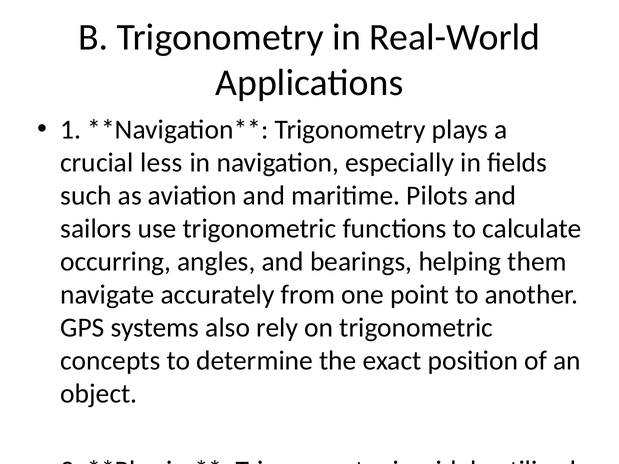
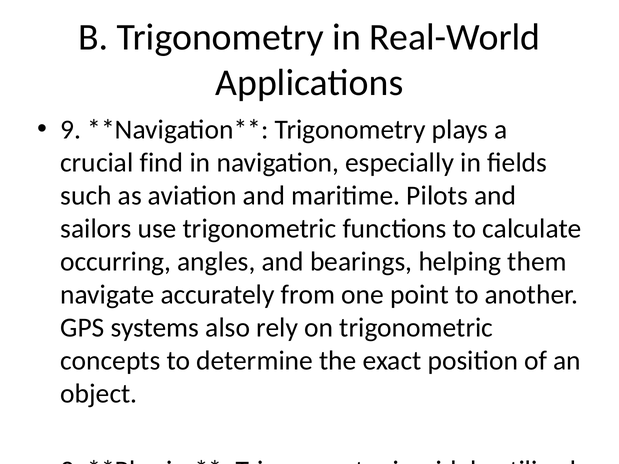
1: 1 -> 9
less: less -> find
